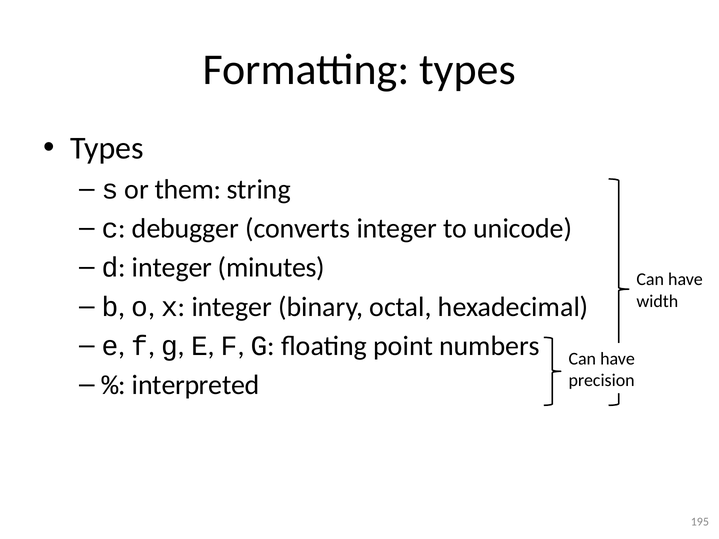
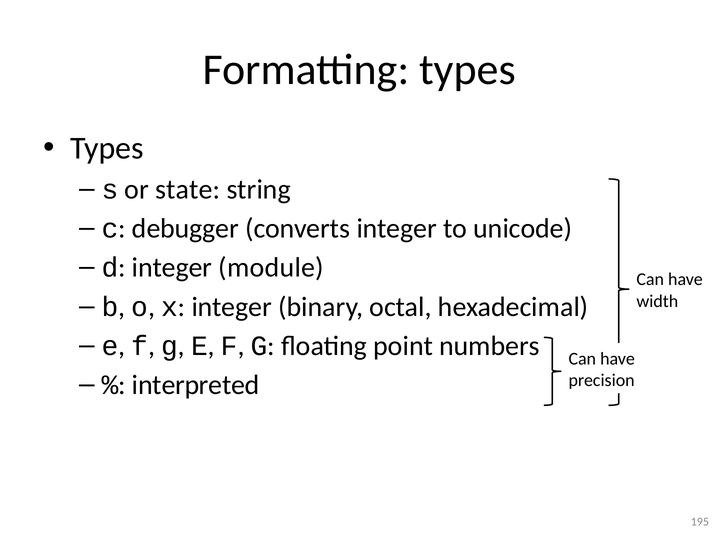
them: them -> state
minutes: minutes -> module
